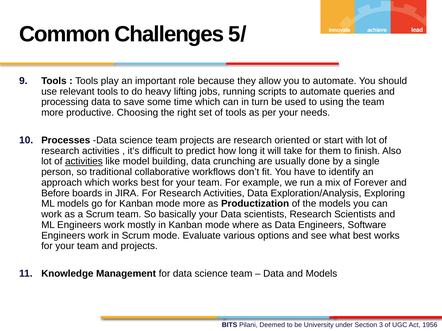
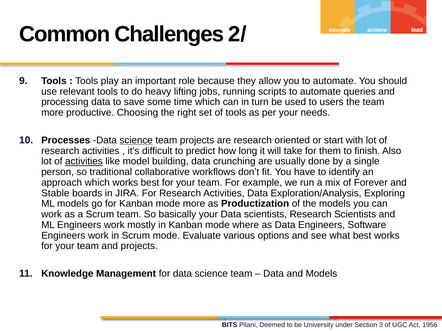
5/: 5/ -> 2/
using: using -> users
science at (136, 140) underline: none -> present
Before: Before -> Stable
